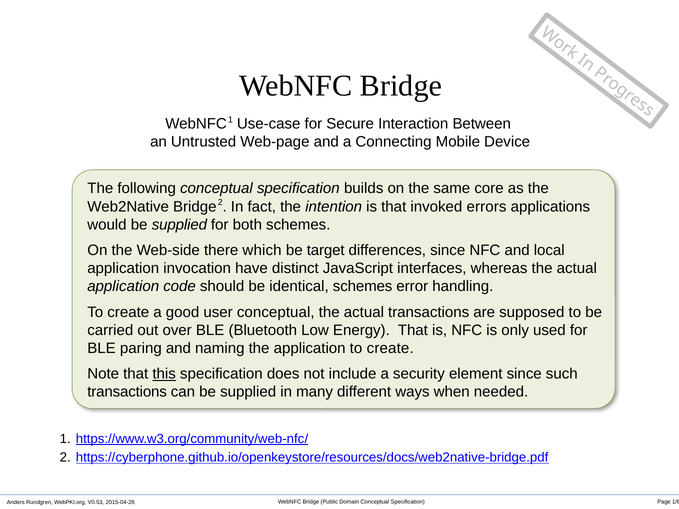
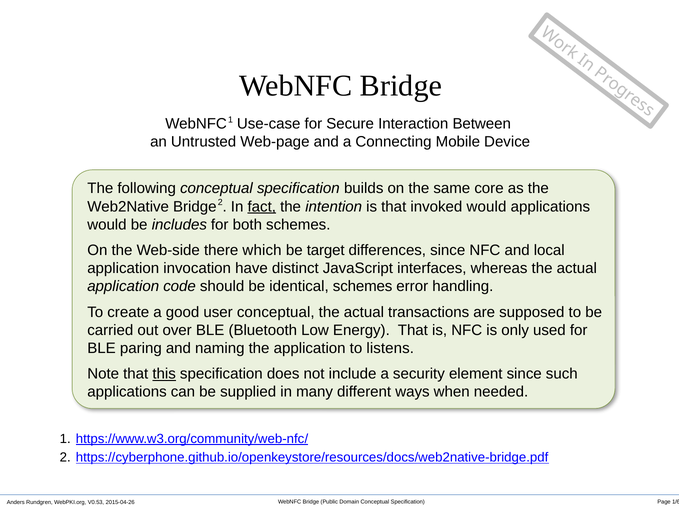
fact underline: none -> present
invoked errors: errors -> would
would be supplied: supplied -> includes
application to create: create -> listens
transactions at (127, 392): transactions -> applications
